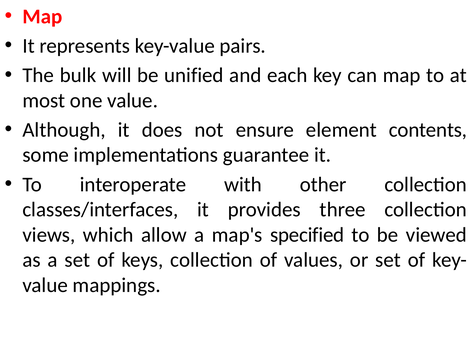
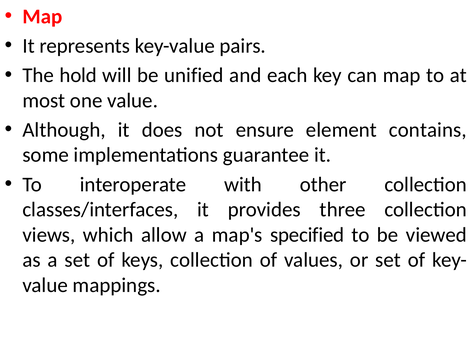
bulk: bulk -> hold
contents: contents -> contains
